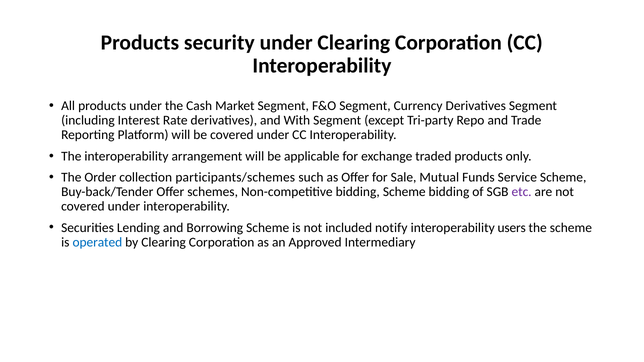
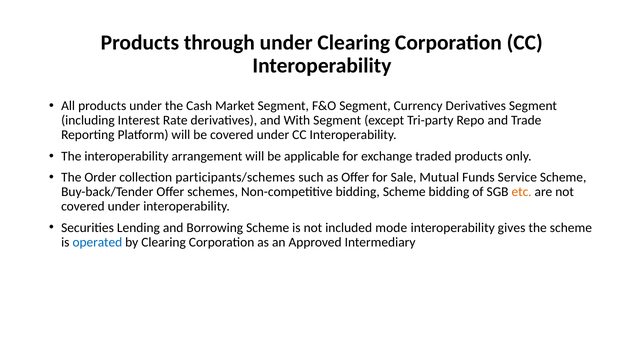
security: security -> through
etc colour: purple -> orange
notify: notify -> mode
users: users -> gives
